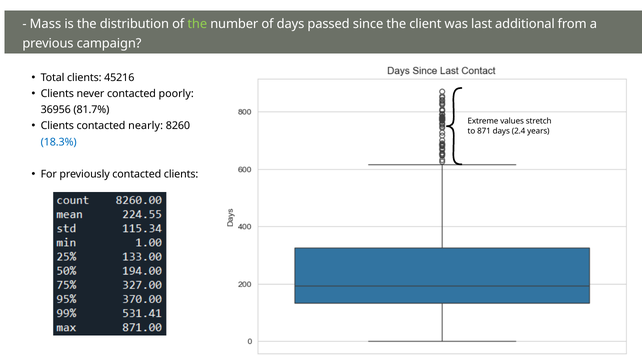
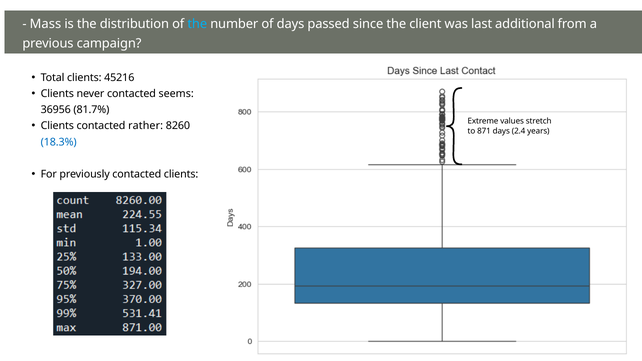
the at (197, 24) colour: light green -> light blue
poorly: poorly -> seems
nearly: nearly -> rather
